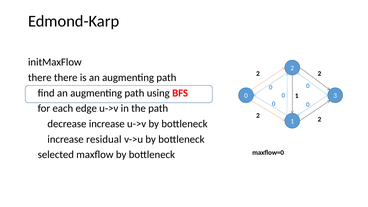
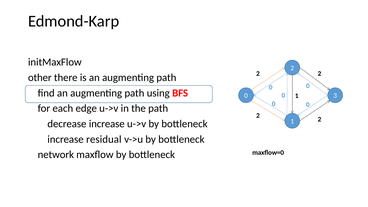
there at (40, 78): there -> other
selected: selected -> network
